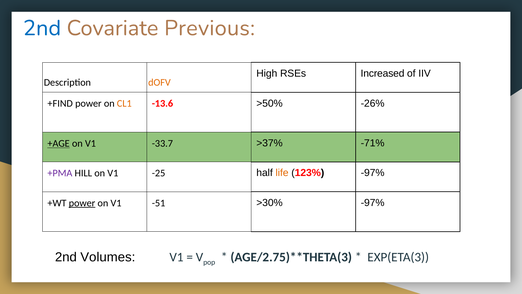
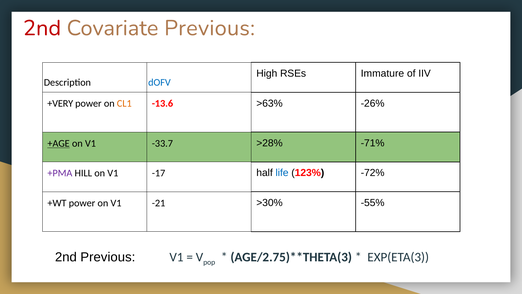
2nd at (42, 28) colour: blue -> red
Increased: Increased -> Immature
dOFV colour: orange -> blue
+FIND: +FIND -> +VERY
>50%: >50% -> >63%
>37%: >37% -> >28%
-25: -25 -> -17
life colour: orange -> blue
123% -97%: -97% -> -72%
power at (82, 203) underline: present -> none
-51: -51 -> -21
>30% -97%: -97% -> -55%
2nd Volumes: Volumes -> Previous
